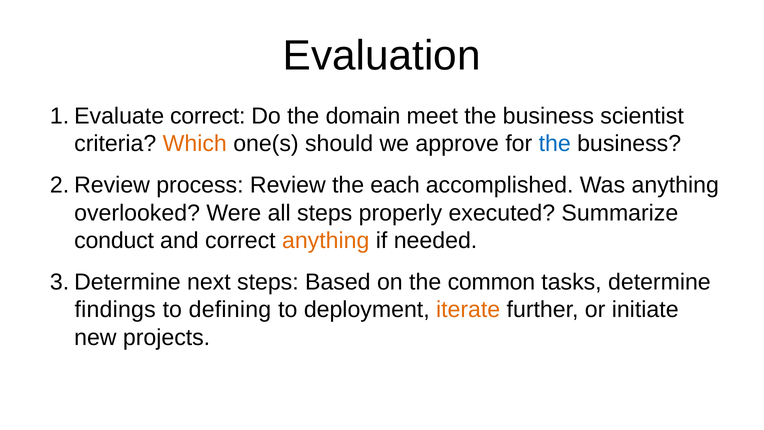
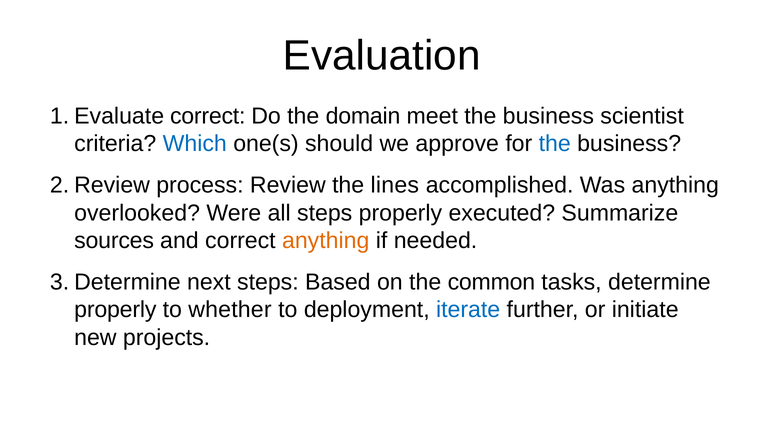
Which colour: orange -> blue
each: each -> lines
conduct: conduct -> sources
findings at (115, 310): findings -> properly
defining: defining -> whether
iterate colour: orange -> blue
